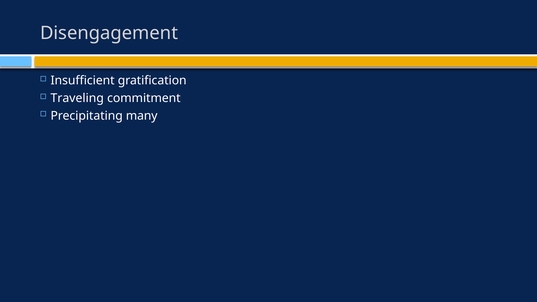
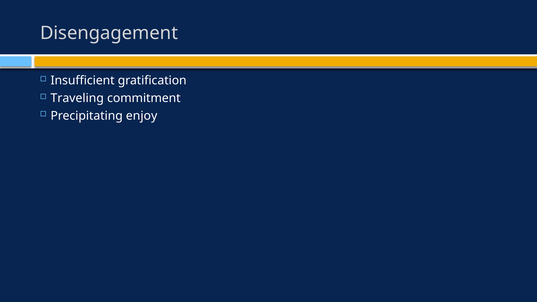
many: many -> enjoy
